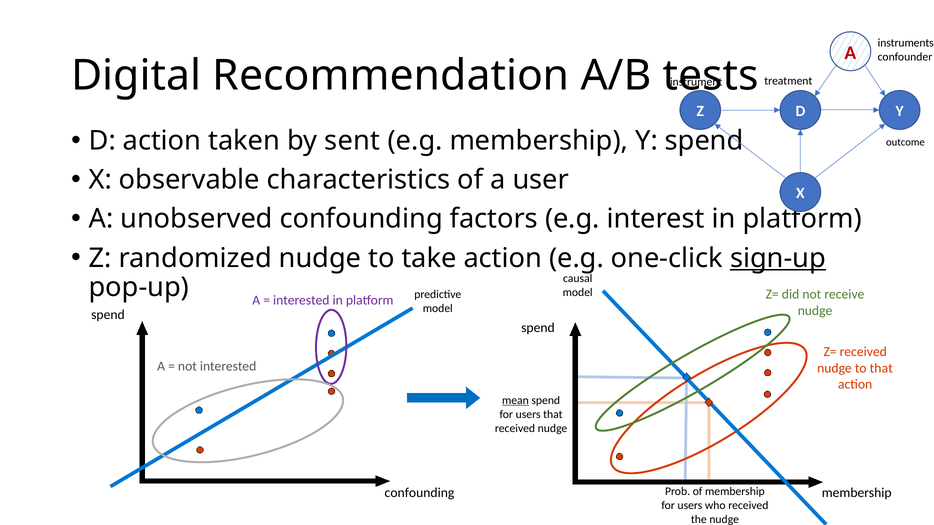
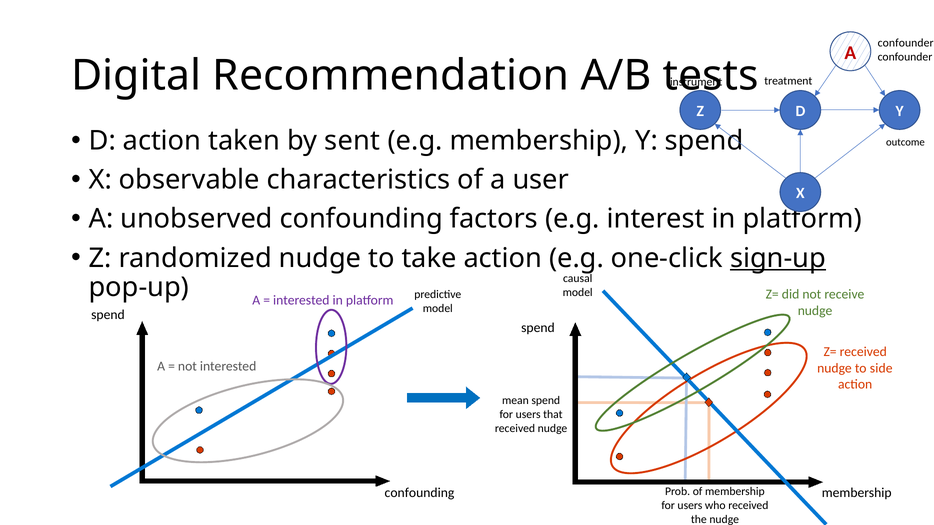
instruments at (906, 43): instruments -> confounder
to that: that -> side
mean underline: present -> none
